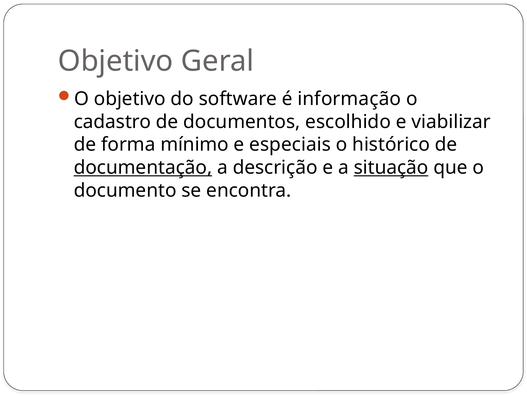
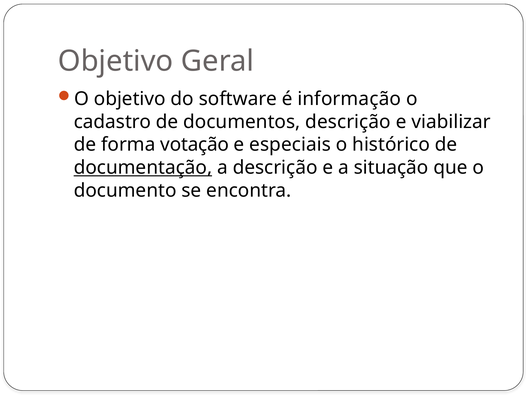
documentos escolhido: escolhido -> descrição
mínimo: mínimo -> votação
situação underline: present -> none
